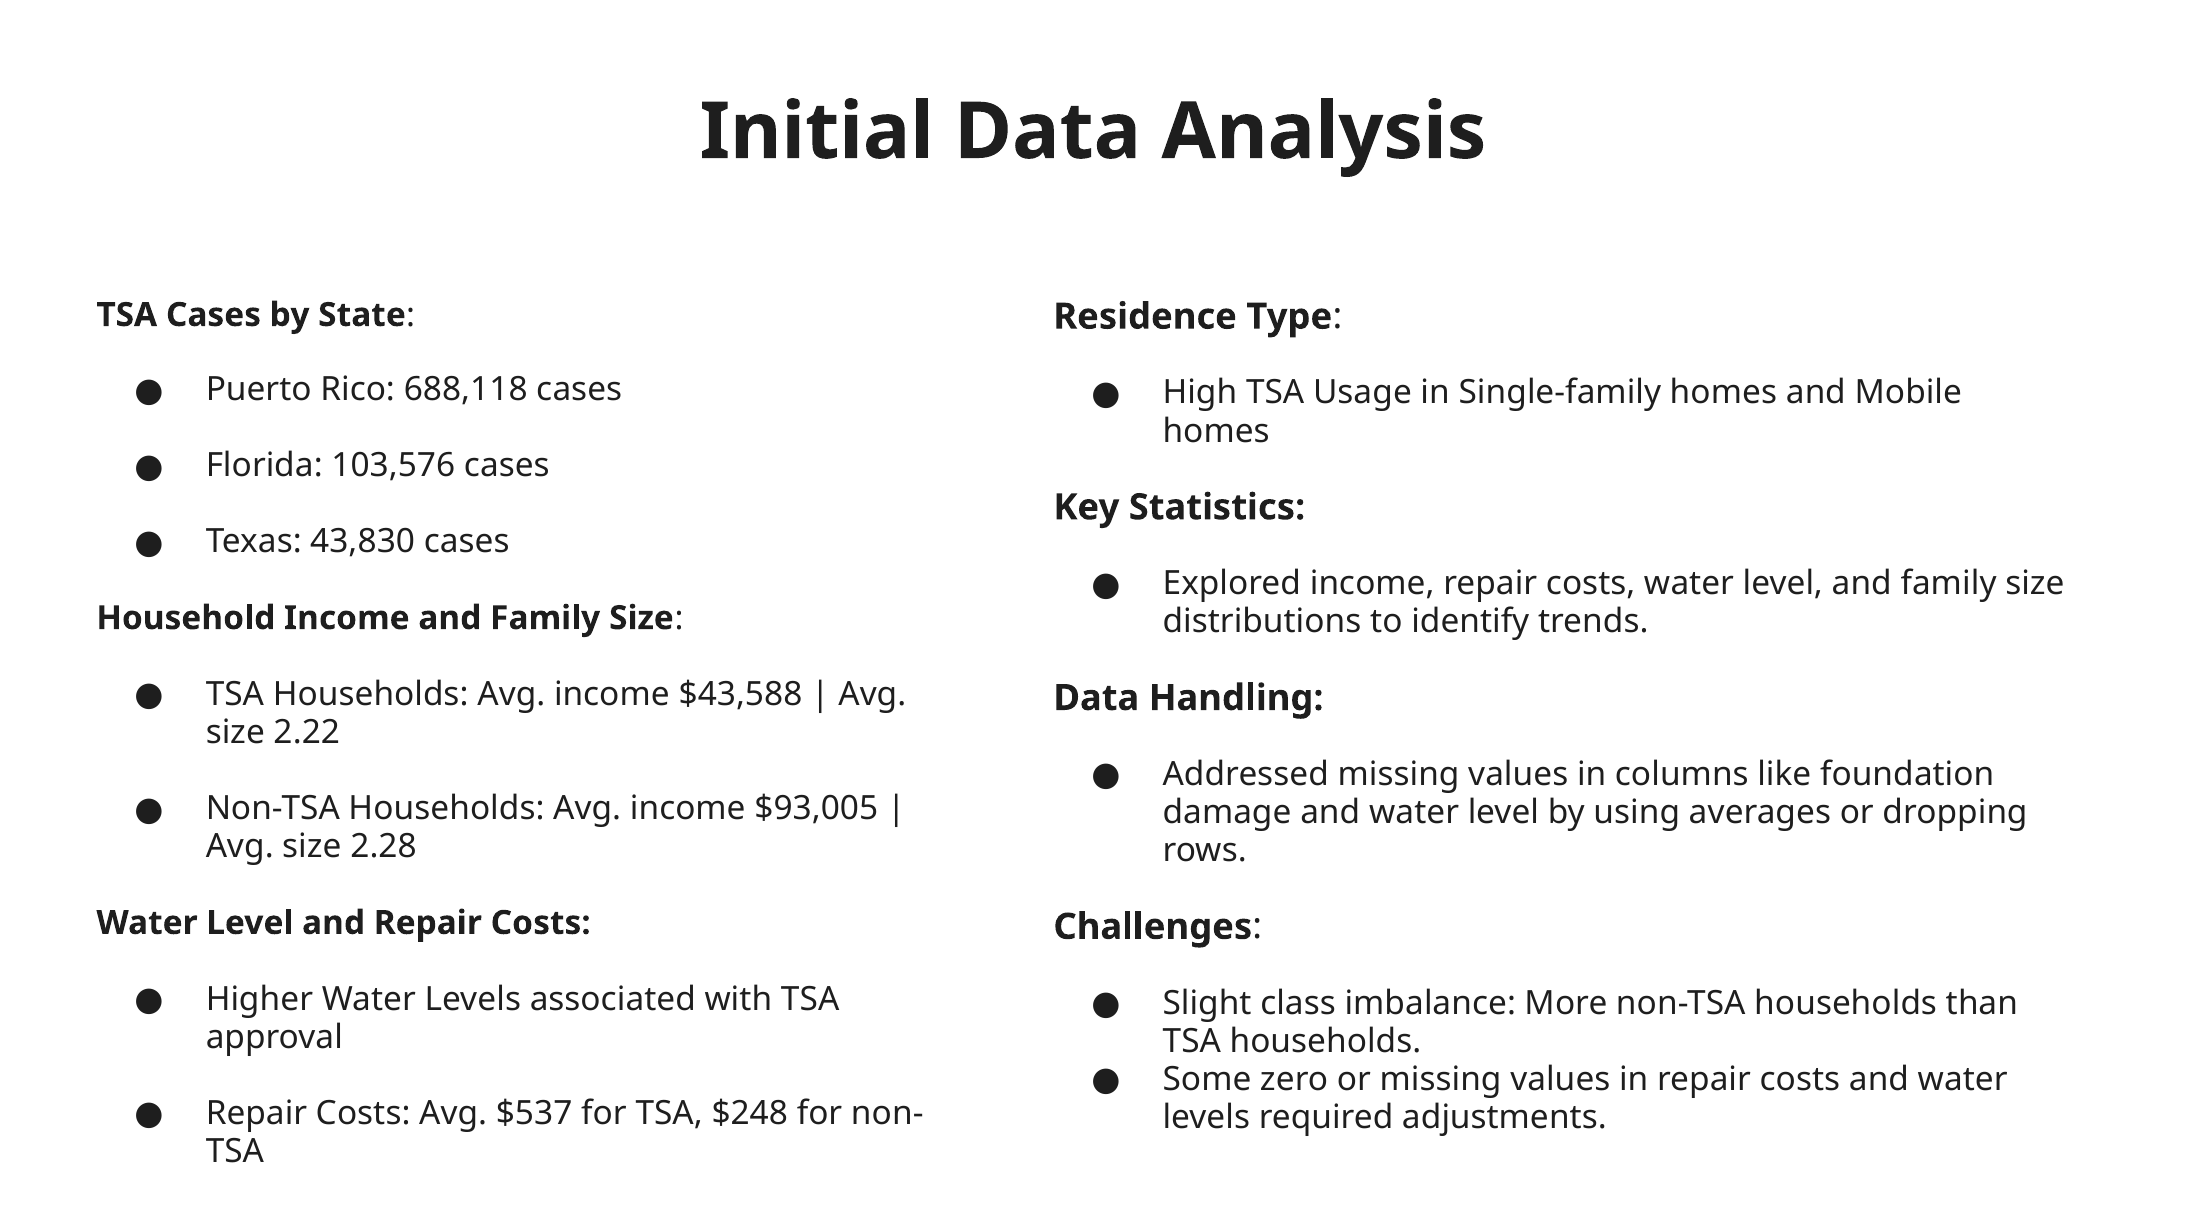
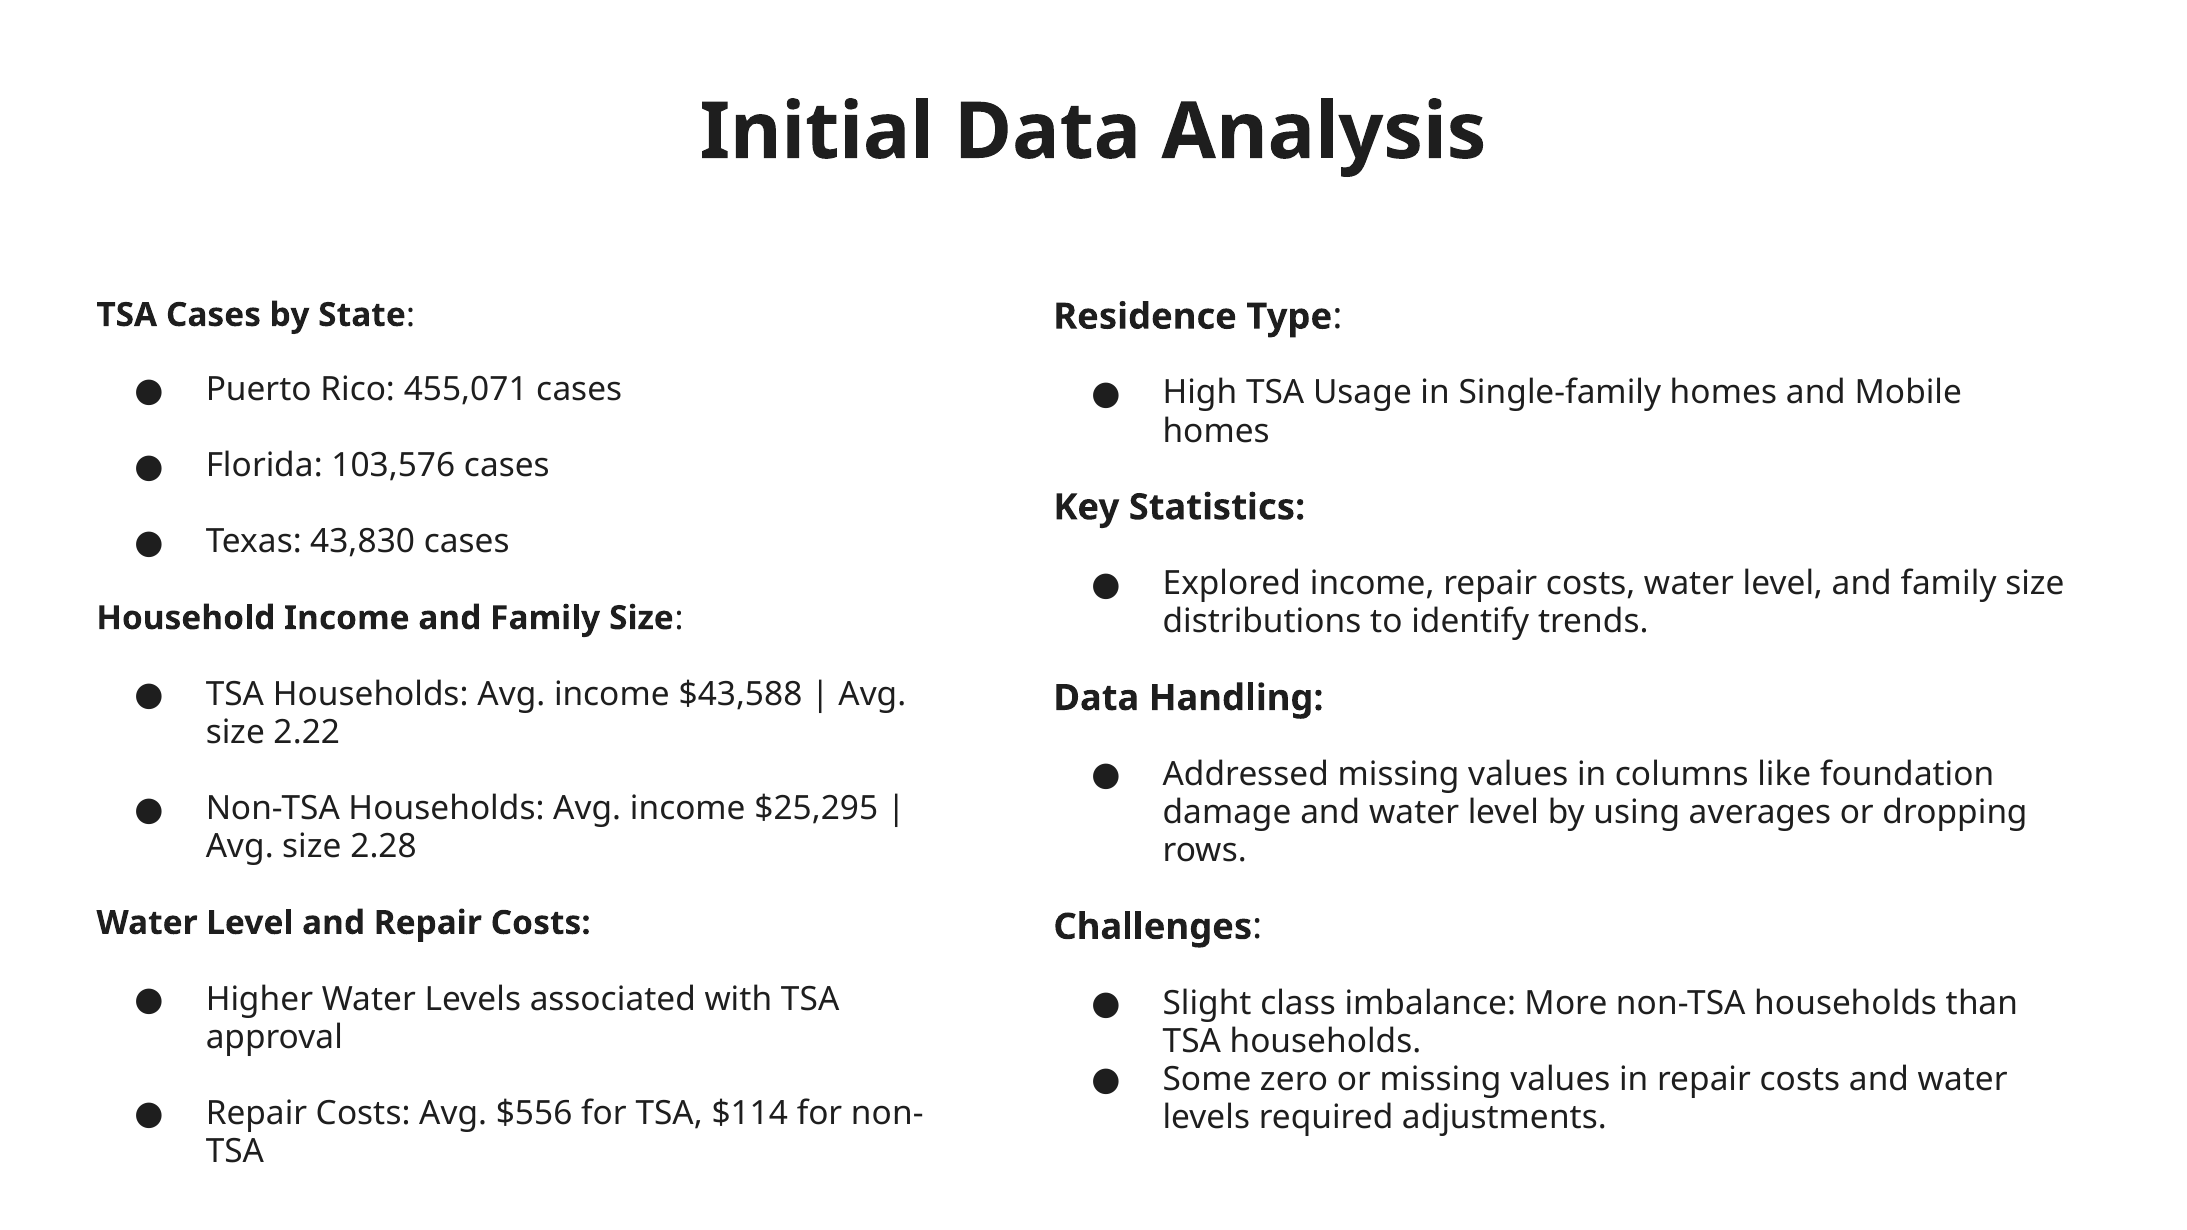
688,118: 688,118 -> 455,071
$93,005: $93,005 -> $25,295
$537: $537 -> $556
$248: $248 -> $114
